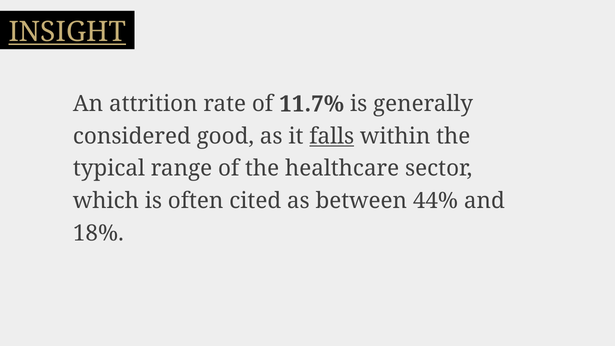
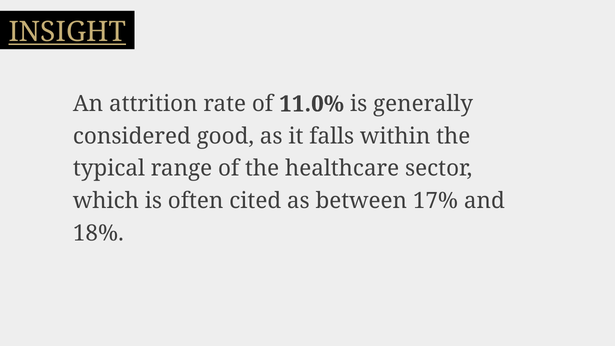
11.7%: 11.7% -> 11.0%
falls underline: present -> none
44%: 44% -> 17%
